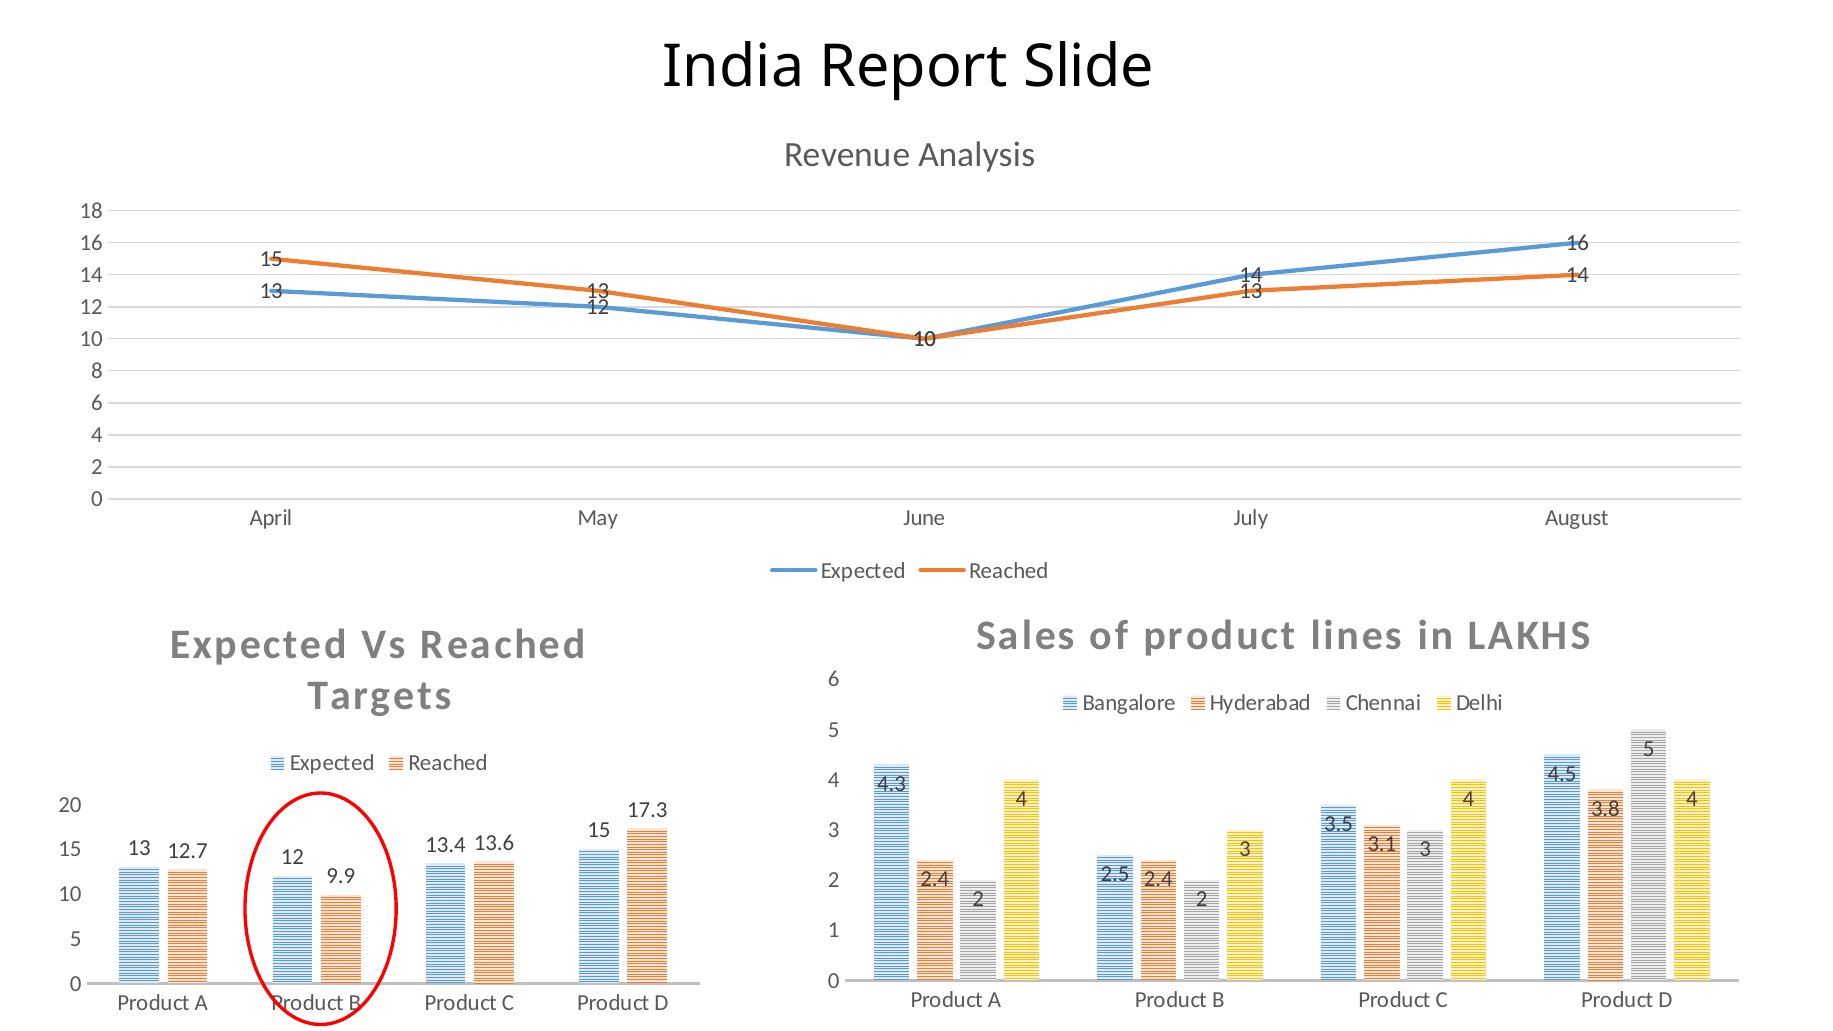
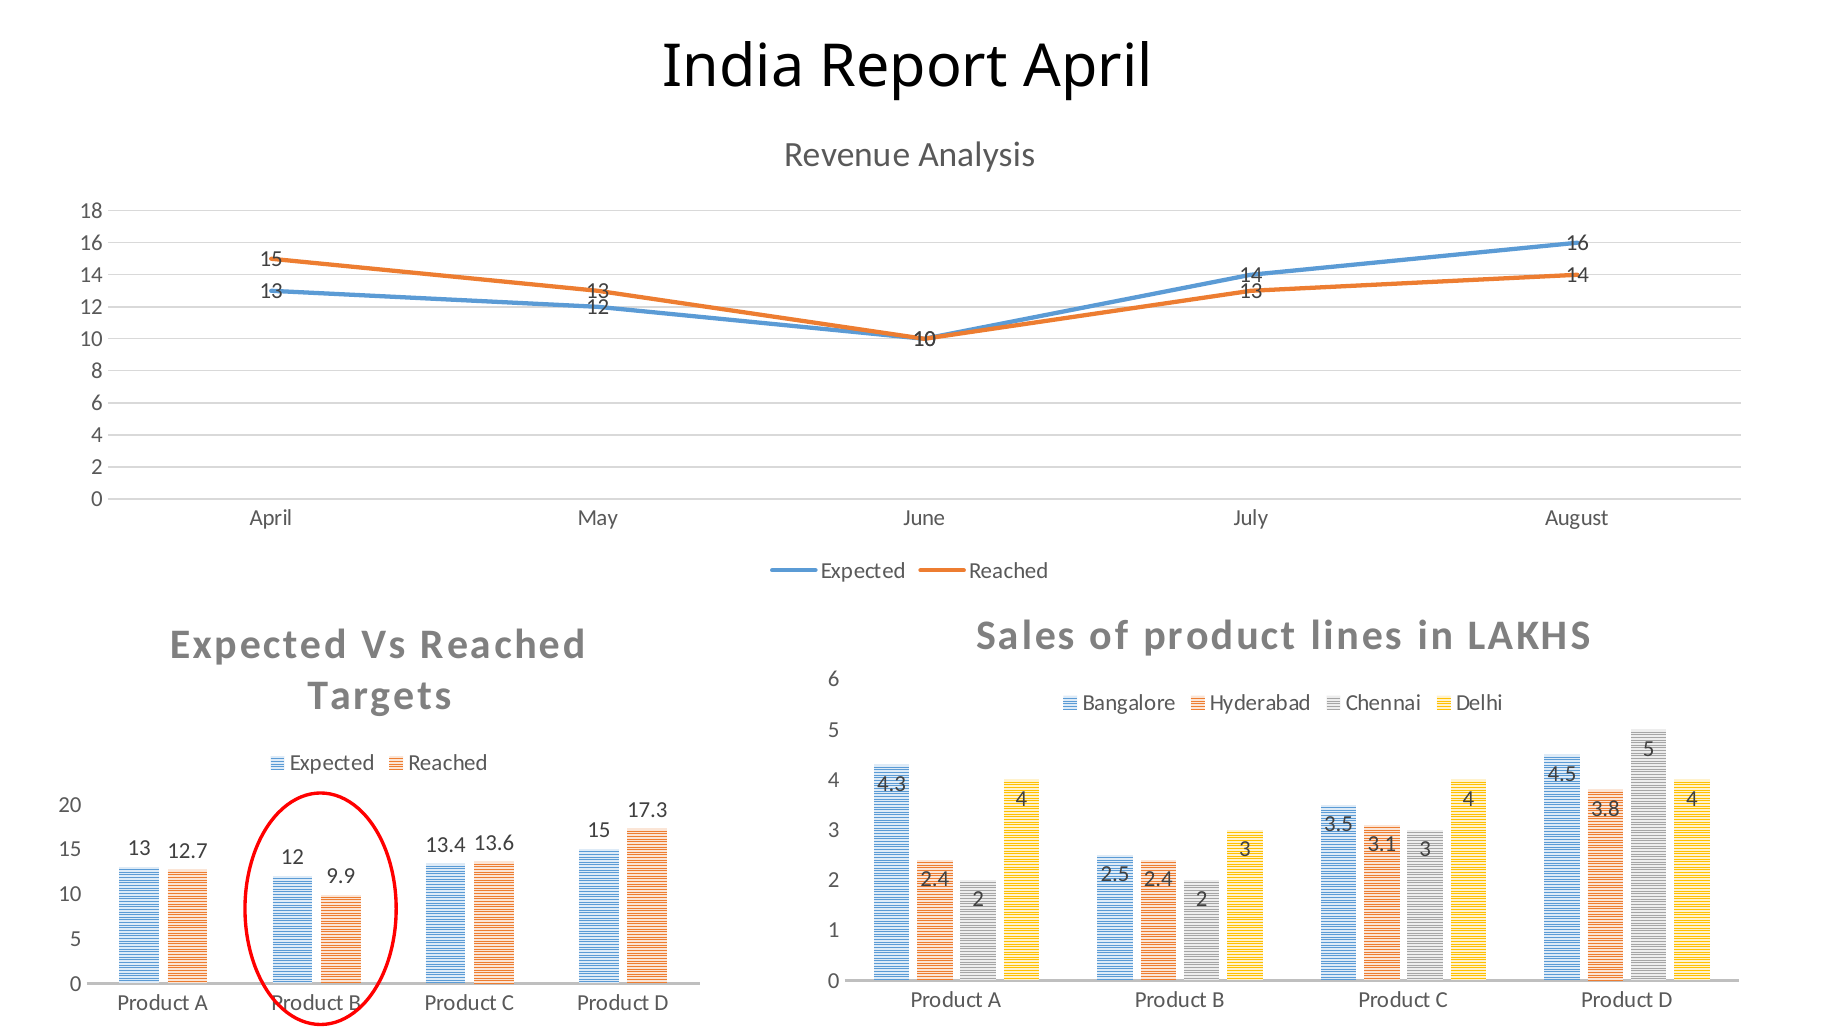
Report Slide: Slide -> April
